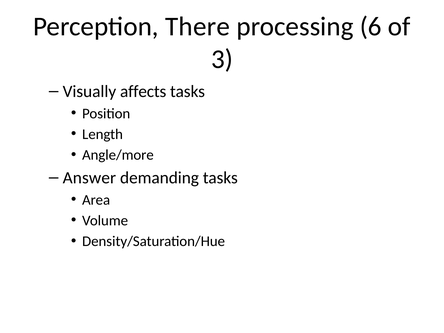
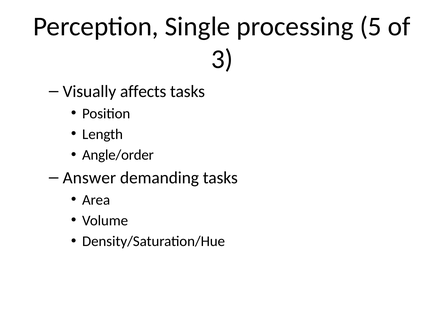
There: There -> Single
6: 6 -> 5
Angle/more: Angle/more -> Angle/order
